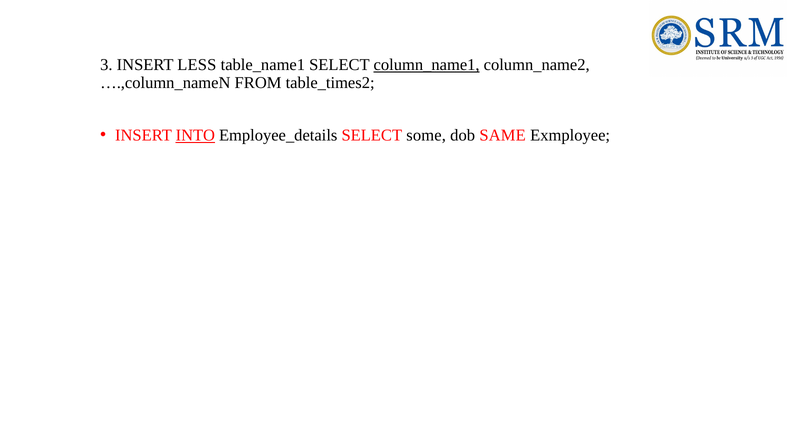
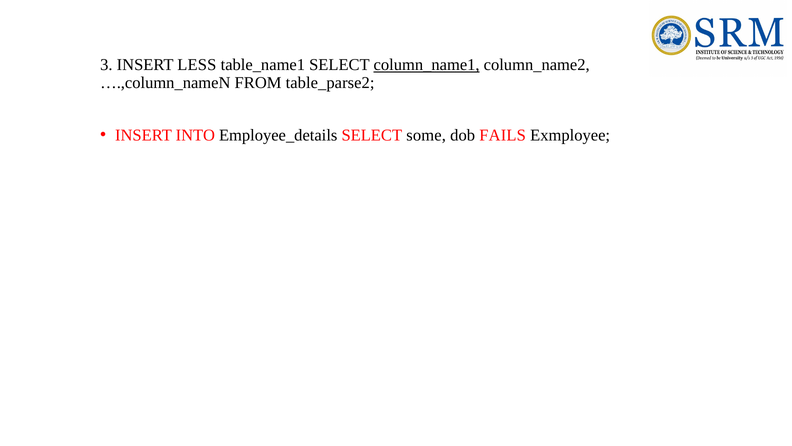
table_times2: table_times2 -> table_parse2
INTO underline: present -> none
SAME: SAME -> FAILS
